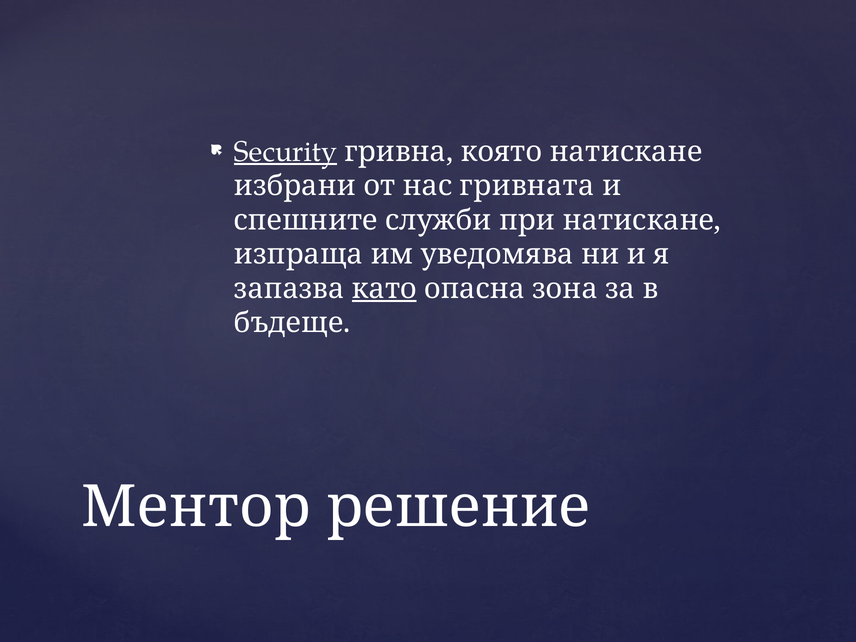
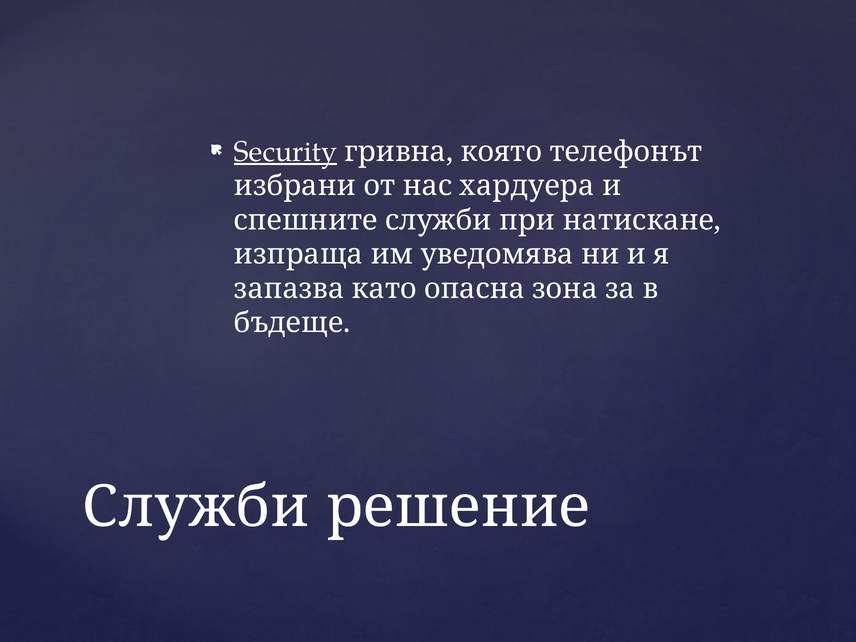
която натискане: натискане -> телефонът
гривната: гривната -> хардуера
като underline: present -> none
Ментор at (196, 507): Ментор -> Служби
